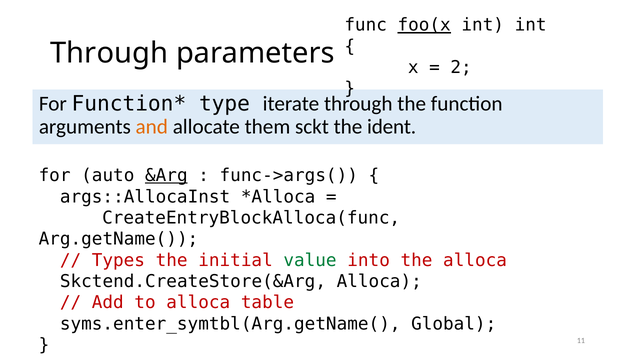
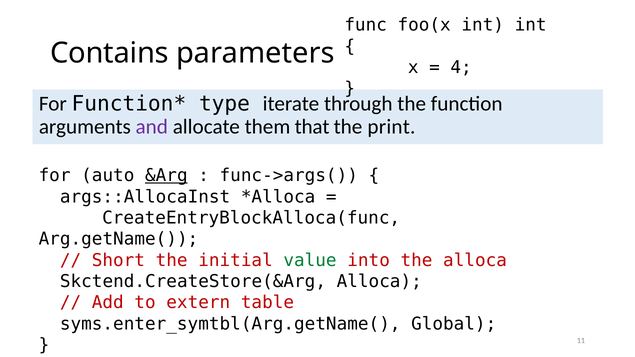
foo(x underline: present -> none
Through at (109, 53): Through -> Contains
2: 2 -> 4
and colour: orange -> purple
sckt: sckt -> that
ident: ident -> print
Types: Types -> Short
to alloca: alloca -> extern
